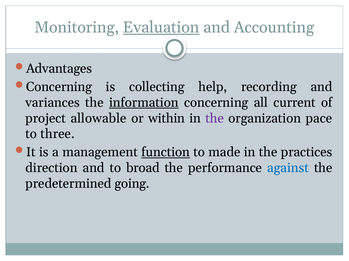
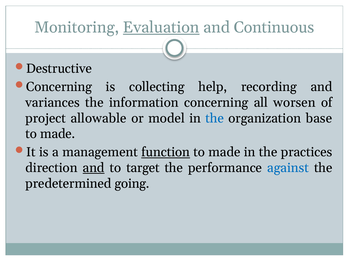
Accounting: Accounting -> Continuous
Advantages: Advantages -> Destructive
information underline: present -> none
current: current -> worsen
within: within -> model
the at (215, 119) colour: purple -> blue
pace: pace -> base
three at (58, 134): three -> made
and at (94, 168) underline: none -> present
broad: broad -> target
